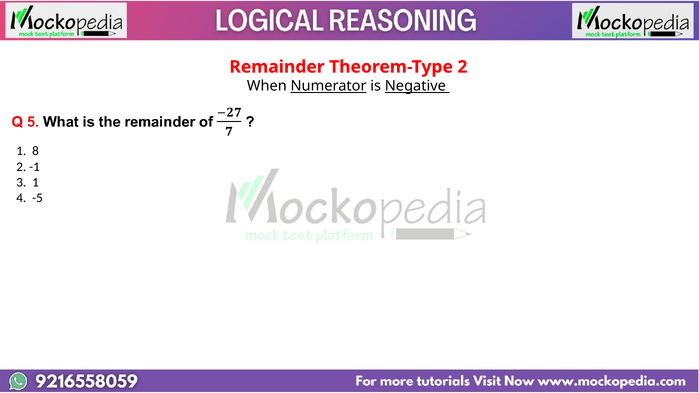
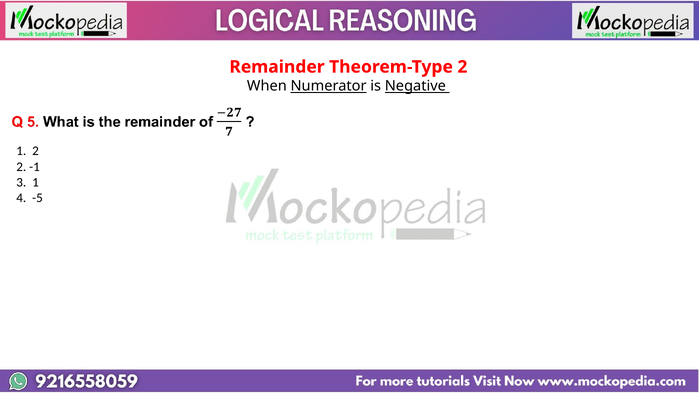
1 8: 8 -> 2
